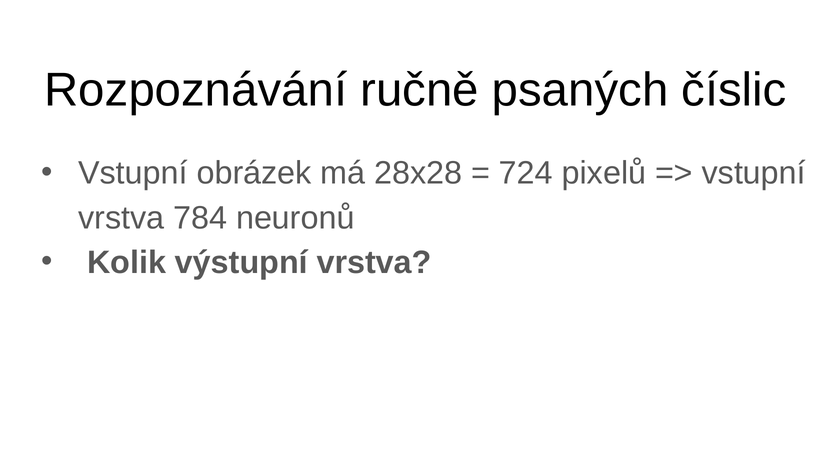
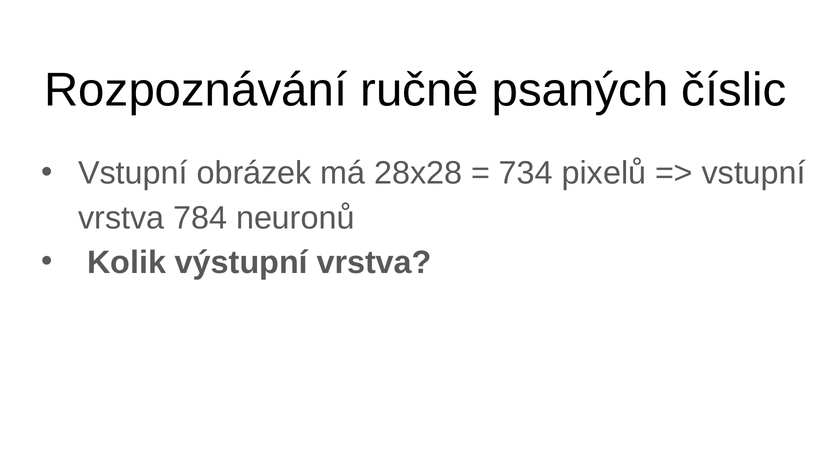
724: 724 -> 734
